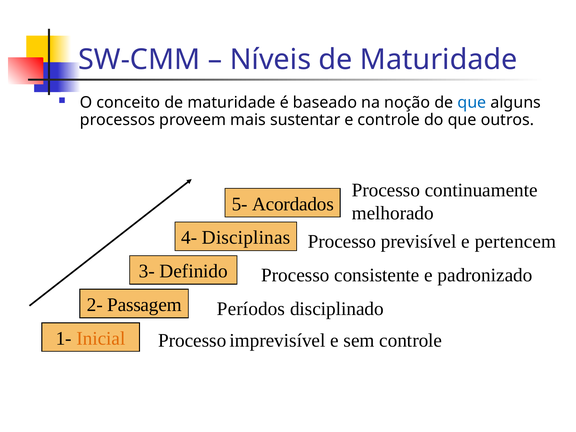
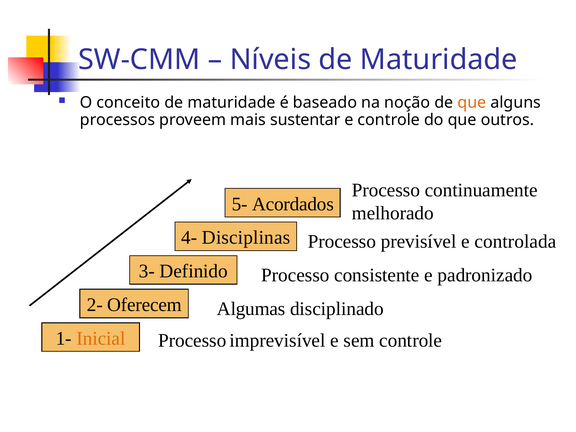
que at (472, 103) colour: blue -> orange
pertencem: pertencem -> controlada
Passagem: Passagem -> Oferecem
Períodos: Períodos -> Algumas
